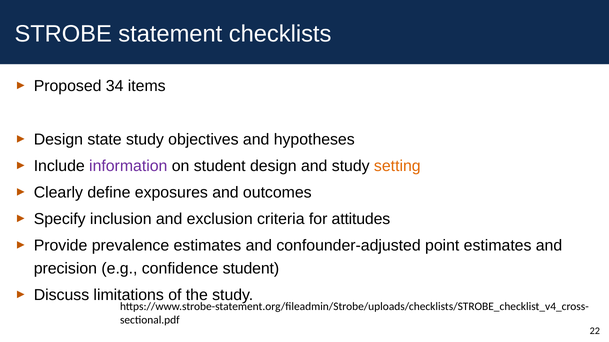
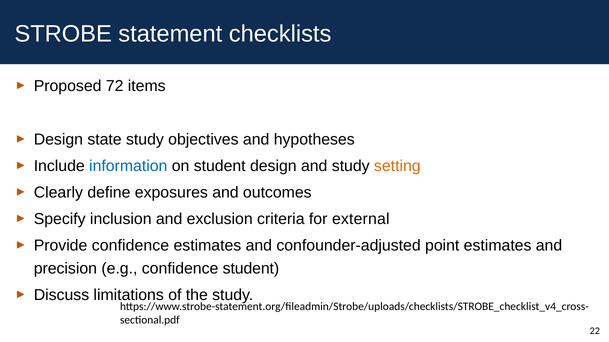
34: 34 -> 72
information colour: purple -> blue
attitudes: attitudes -> external
Provide prevalence: prevalence -> confidence
